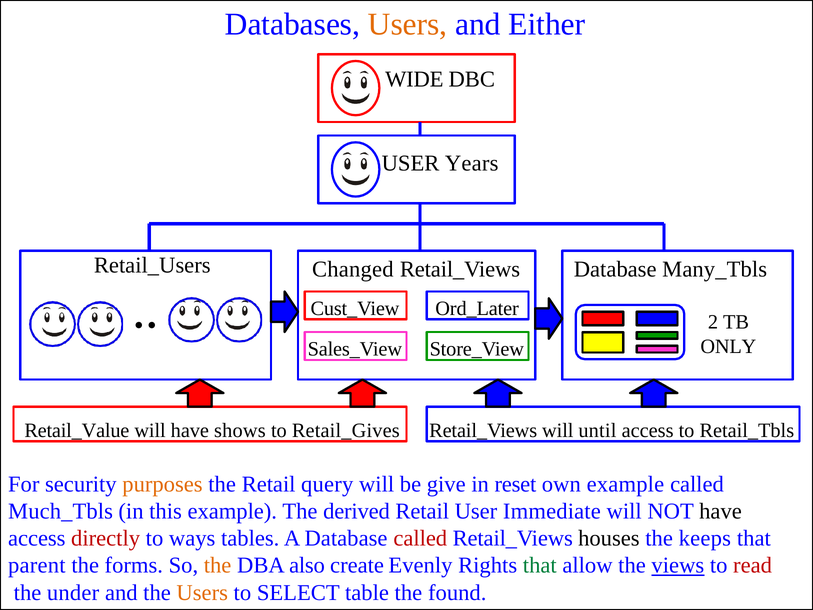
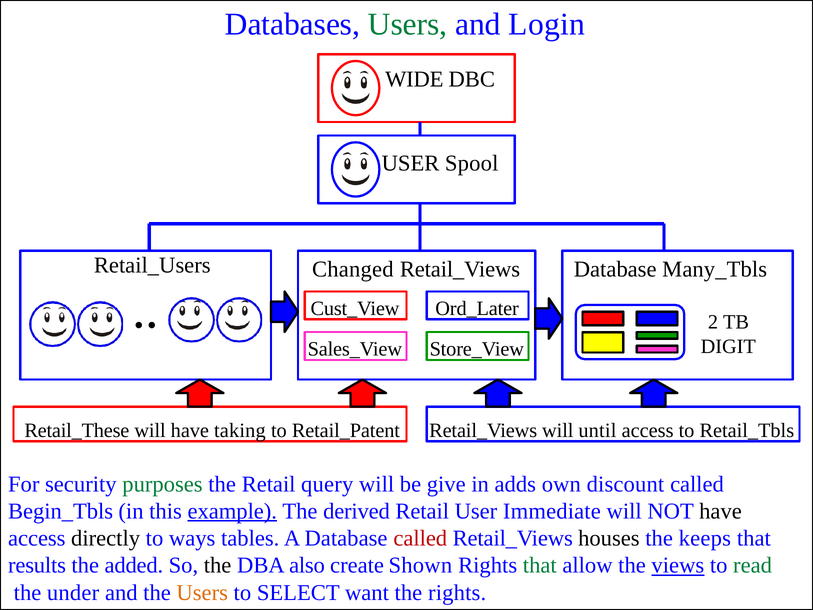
Users at (408, 24) colour: orange -> green
Either: Either -> Login
Years: Years -> Spool
ONLY: ONLY -> DIGIT
Retail_Value: Retail_Value -> Retail_These
shows: shows -> taking
Retail_Gives: Retail_Gives -> Retail_Patent
purposes colour: orange -> green
reset: reset -> adds
own example: example -> discount
Much_Tbls: Much_Tbls -> Begin_Tbls
example at (232, 511) underline: none -> present
directly colour: red -> black
parent: parent -> results
forms: forms -> added
the at (218, 565) colour: orange -> black
Evenly: Evenly -> Shown
read colour: red -> green
table: table -> want
the found: found -> rights
